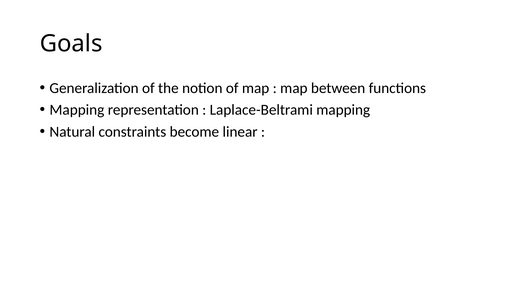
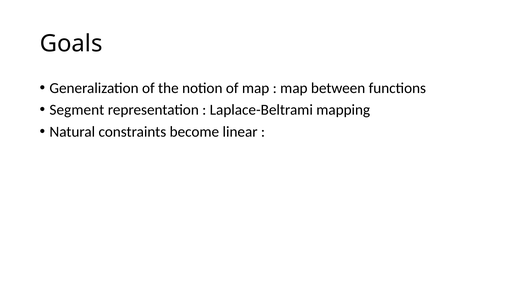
Mapping at (77, 110): Mapping -> Segment
